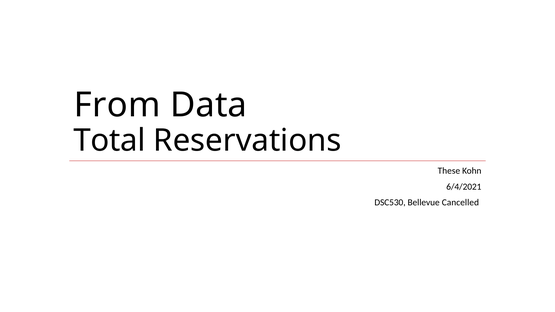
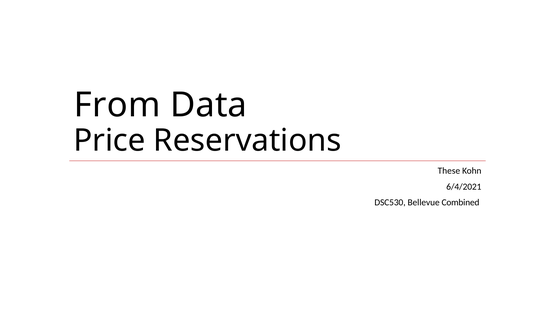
Total: Total -> Price
Cancelled: Cancelled -> Combined
